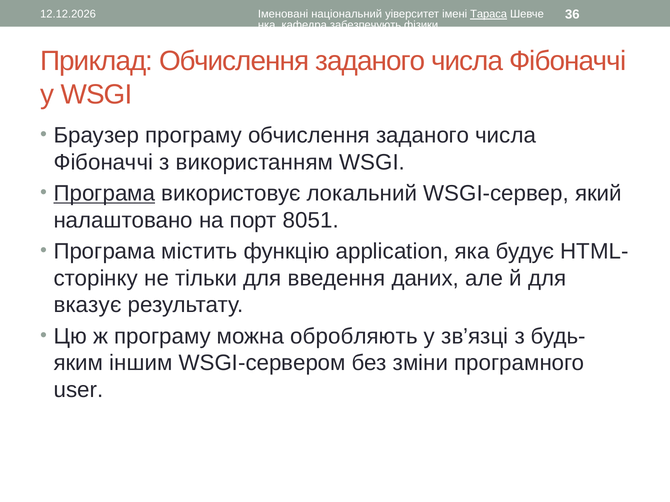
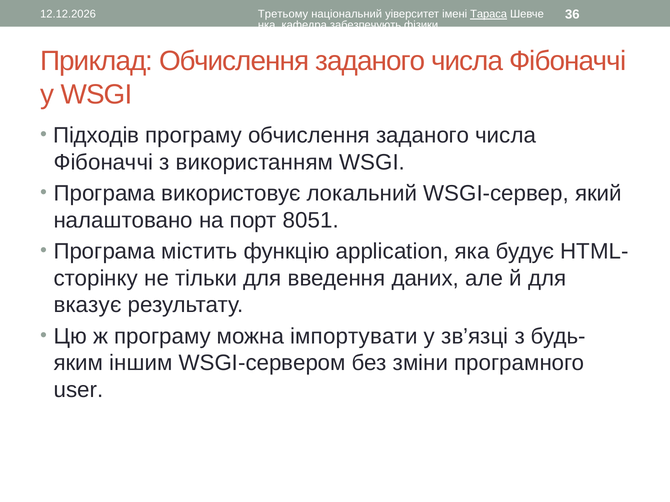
Іменовані: Іменовані -> Третьому
Браузер: Браузер -> Підходів
Програма at (104, 194) underline: present -> none
обробляють: обробляють -> імпортувати
